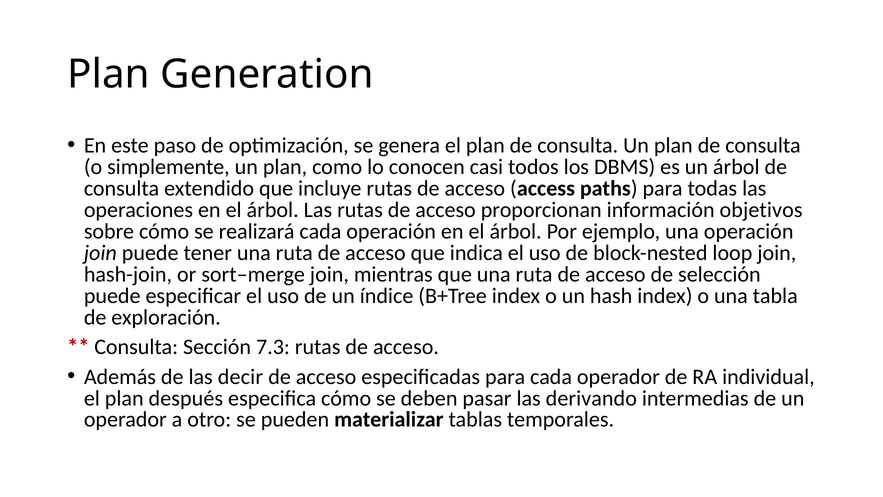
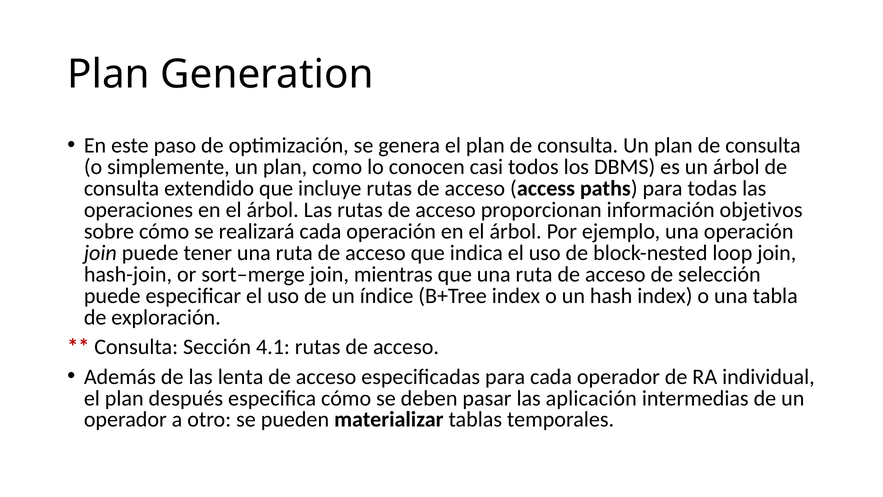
7.3: 7.3 -> 4.1
decir: decir -> lenta
derivando: derivando -> aplicación
